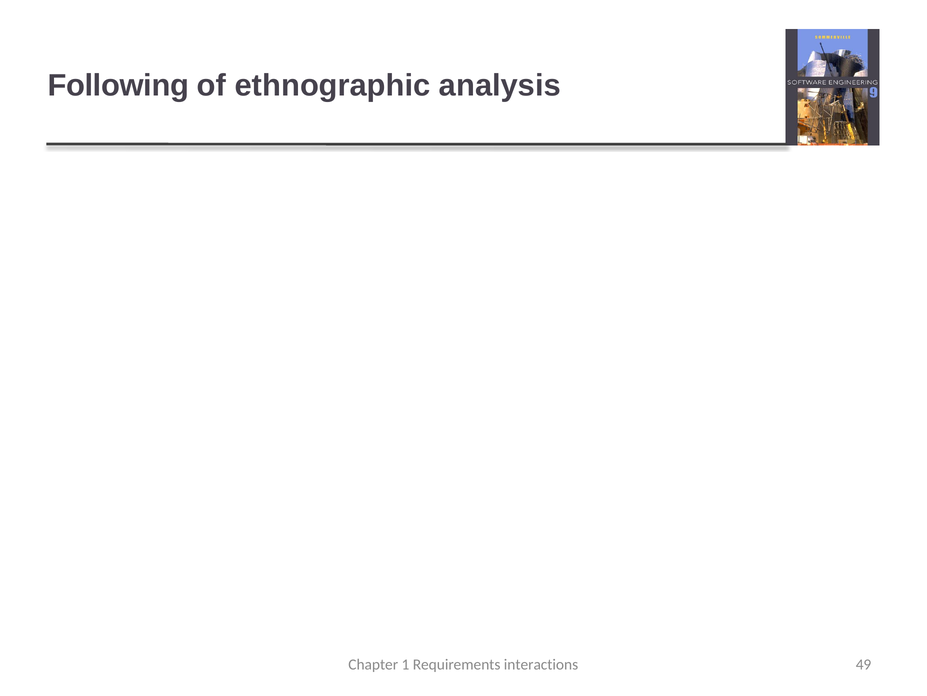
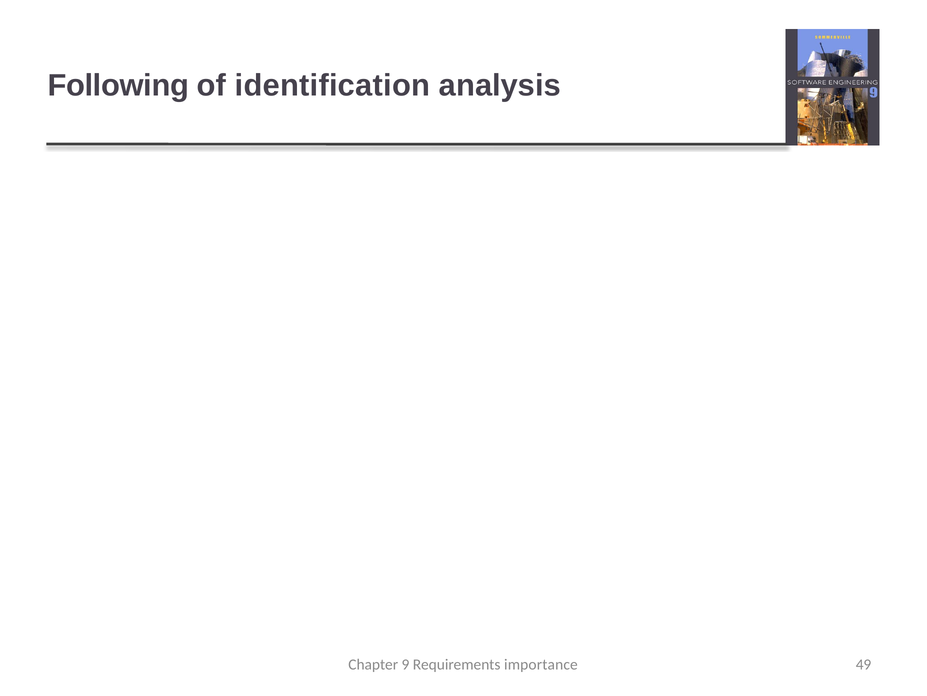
ethnographic: ethnographic -> identification
1: 1 -> 9
interactions: interactions -> importance
